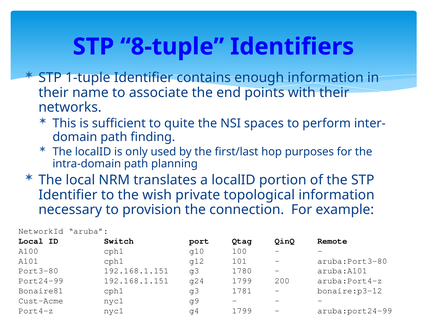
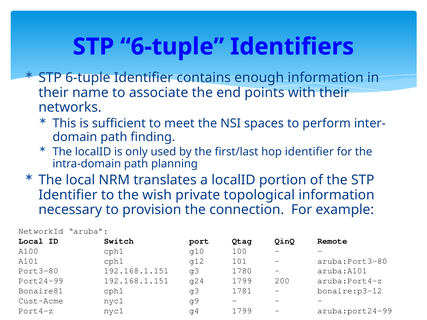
8-tuple at (172, 47): 8-tuple -> 6-tuple
1-tuple at (88, 78): 1-tuple -> 6-tuple
quite: quite -> meet
hop purposes: purposes -> identifier
